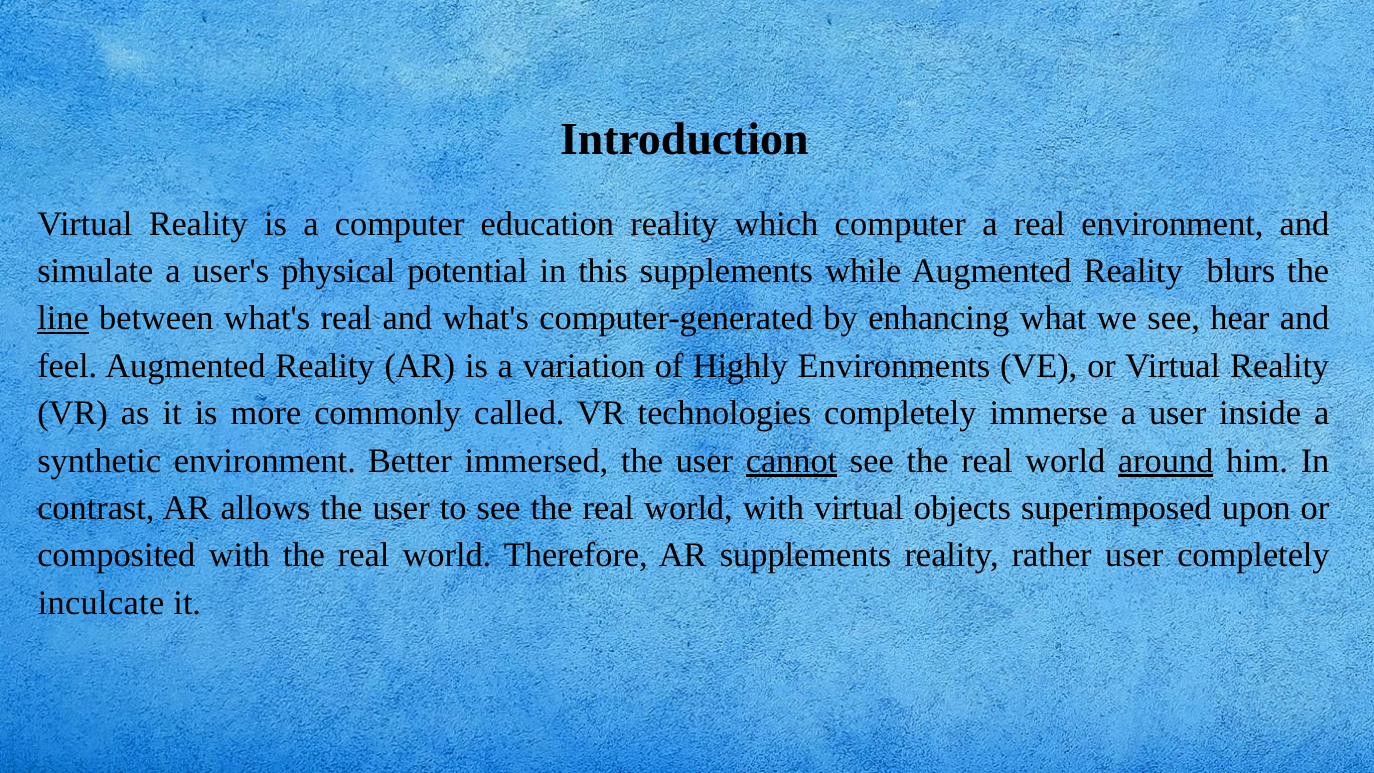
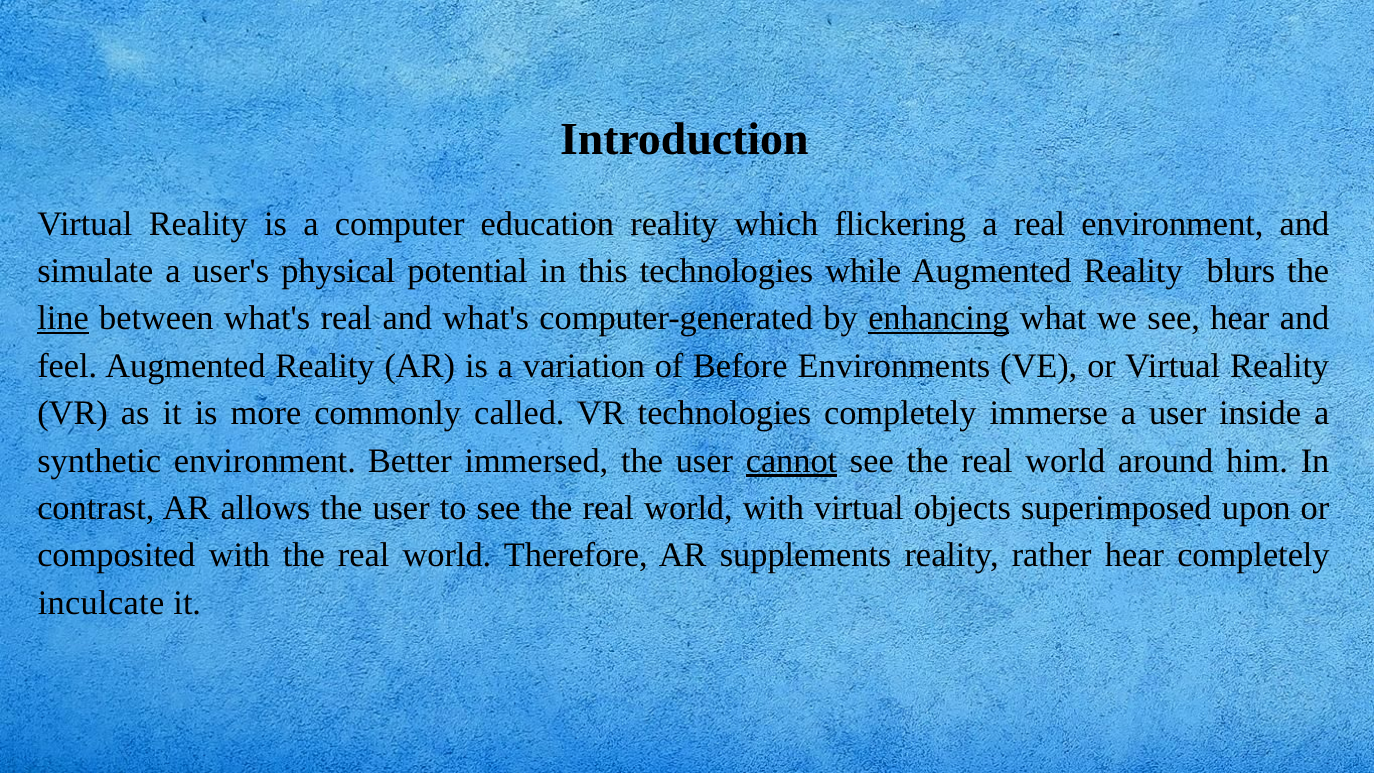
which computer: computer -> flickering
this supplements: supplements -> technologies
enhancing underline: none -> present
Highly: Highly -> Before
around underline: present -> none
rather user: user -> hear
